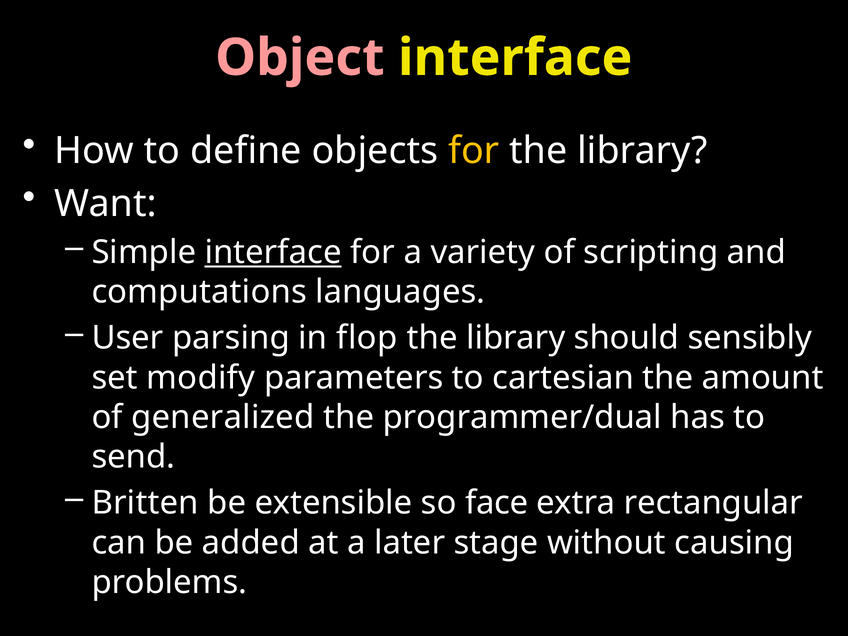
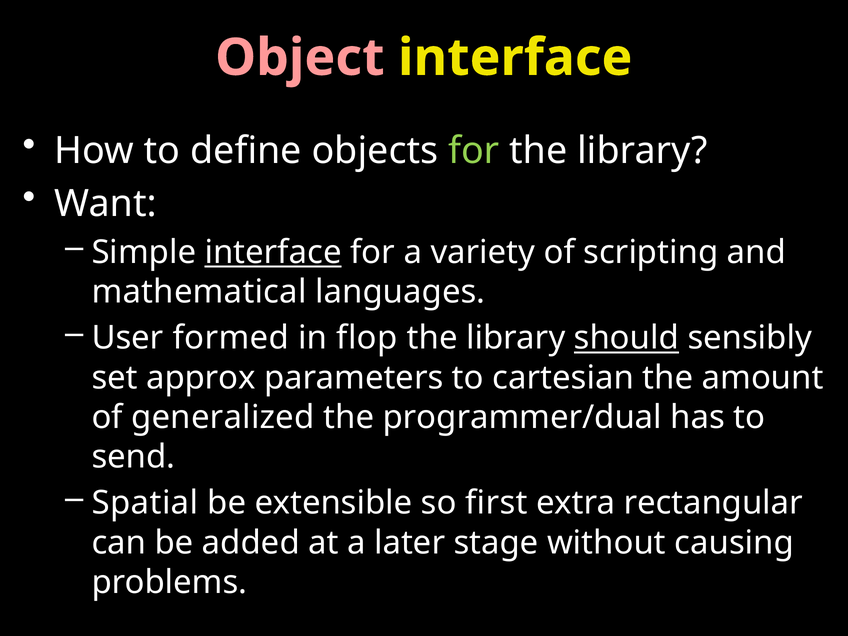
for at (474, 151) colour: yellow -> light green
computations: computations -> mathematical
parsing: parsing -> formed
should underline: none -> present
modify: modify -> approx
Britten: Britten -> Spatial
face: face -> first
